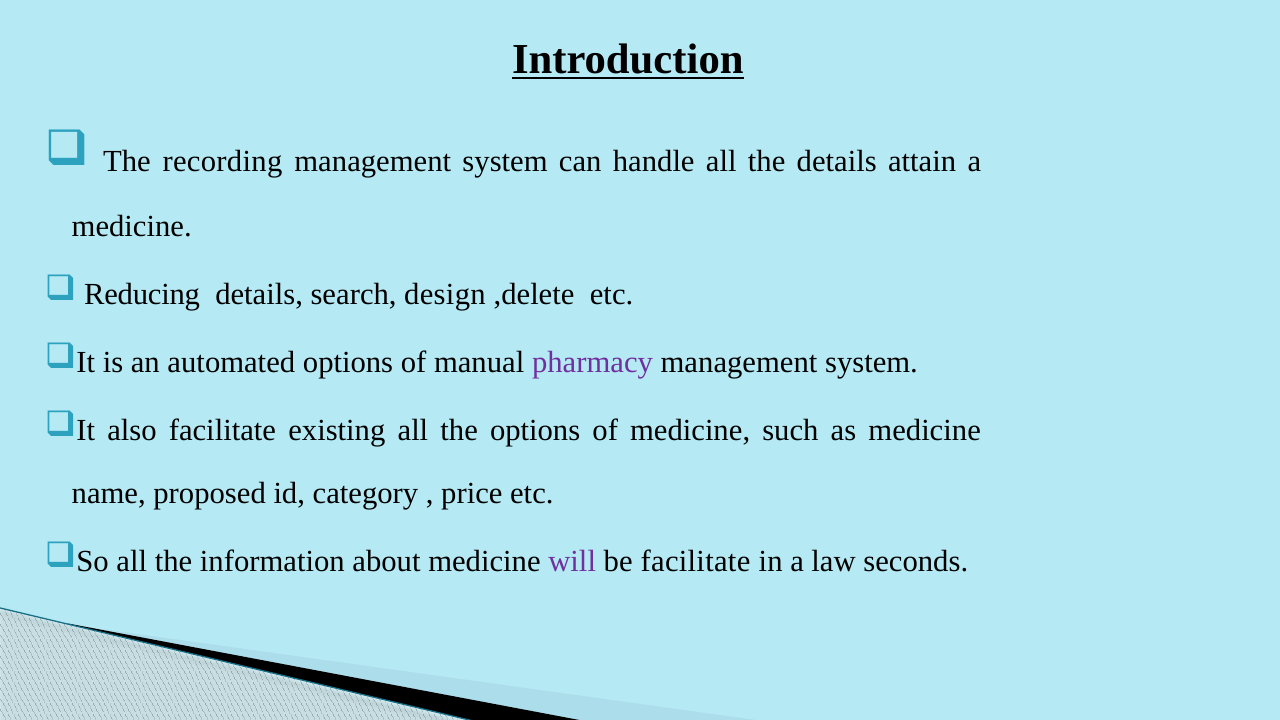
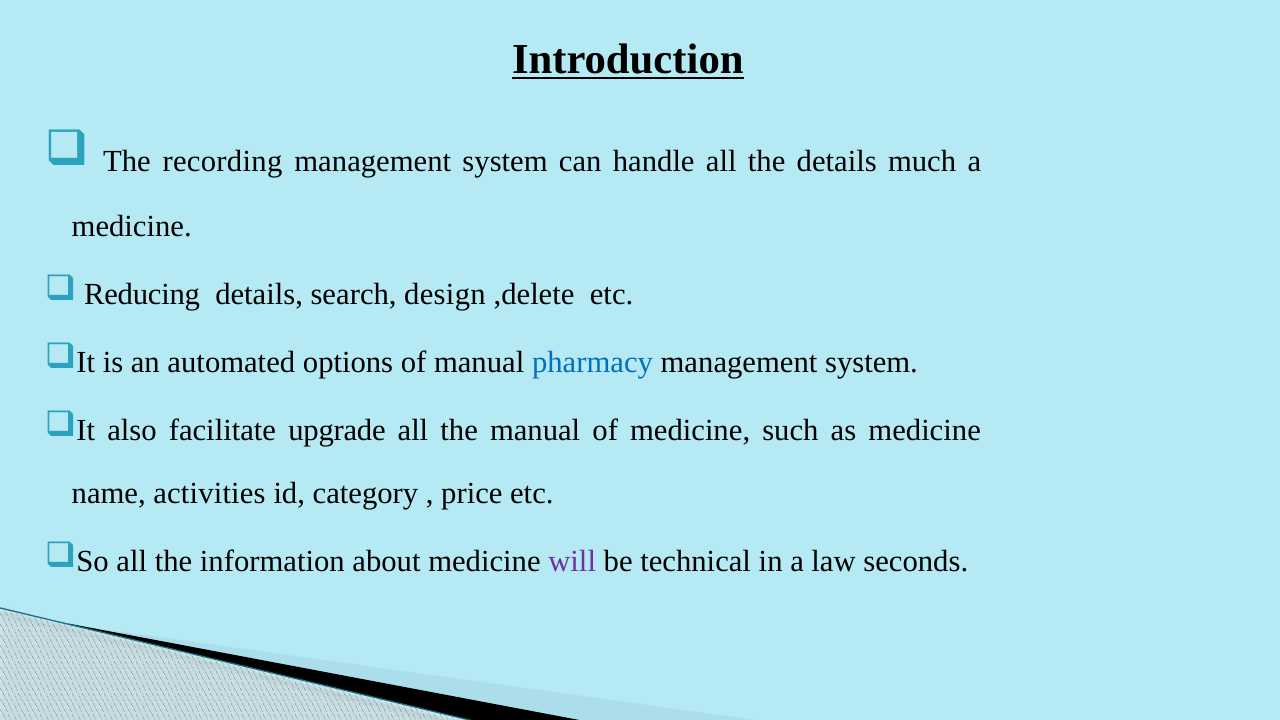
attain: attain -> much
pharmacy colour: purple -> blue
existing: existing -> upgrade
the options: options -> manual
proposed: proposed -> activities
be facilitate: facilitate -> technical
